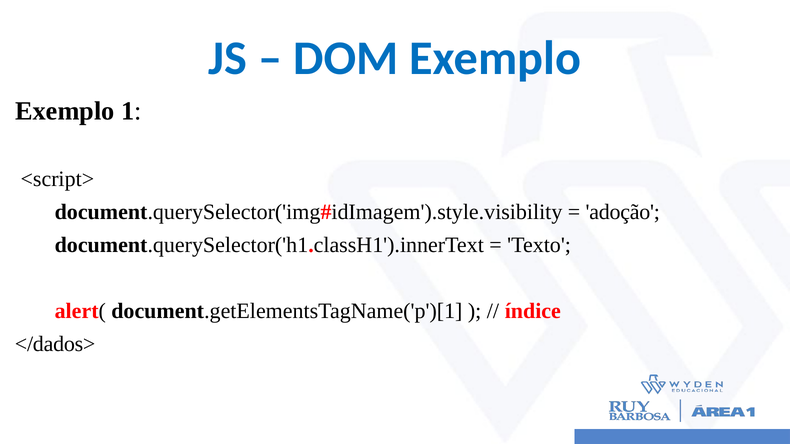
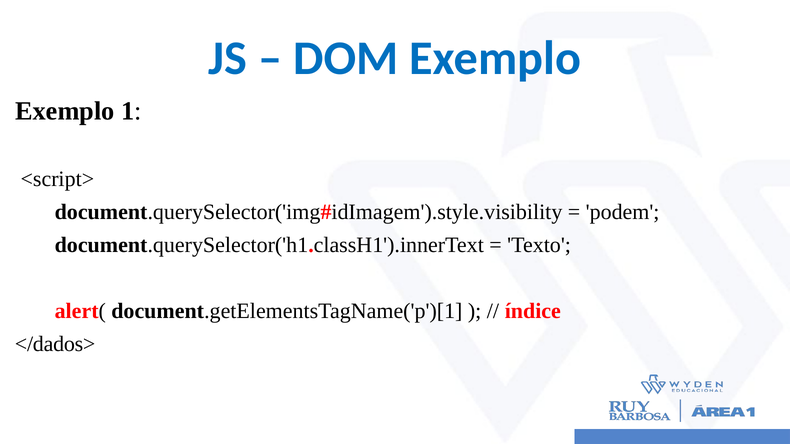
adoção: adoção -> podem
